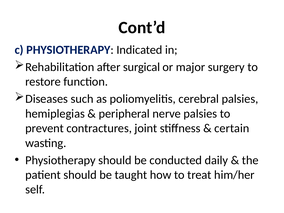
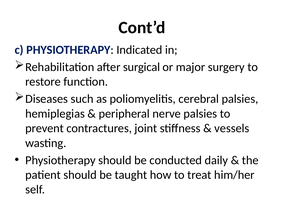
certain: certain -> vessels
